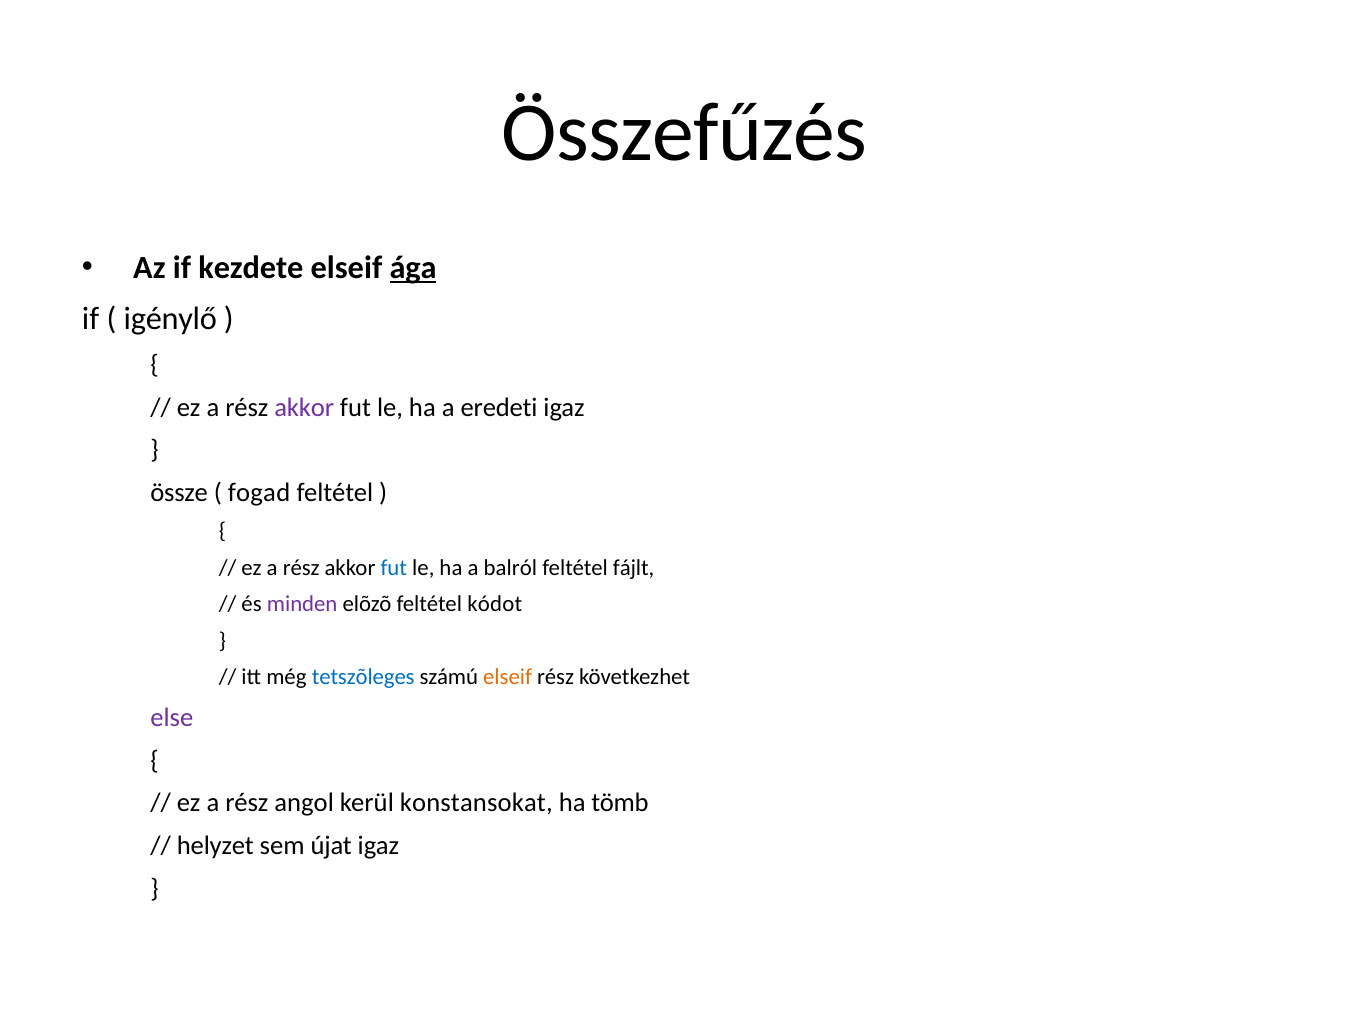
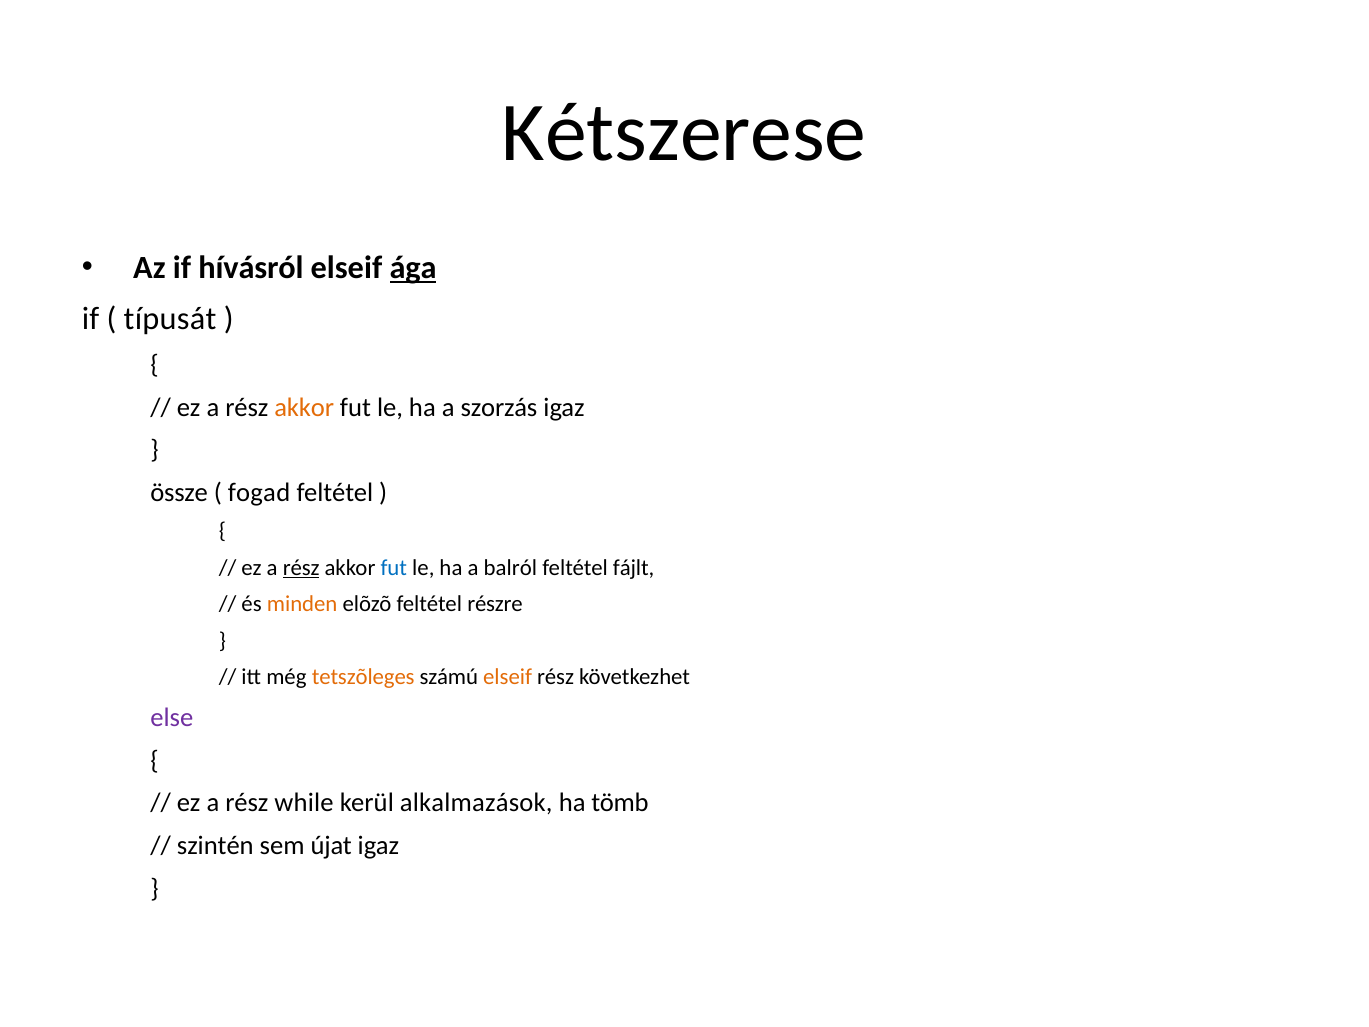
Összefűzés: Összefűzés -> Kétszerese
kezdete: kezdete -> hívásról
igénylő: igénylő -> típusát
akkor at (304, 407) colour: purple -> orange
eredeti: eredeti -> szorzás
rész at (301, 567) underline: none -> present
minden colour: purple -> orange
kódot: kódot -> részre
tetszõleges colour: blue -> orange
angol: angol -> while
konstansokat: konstansokat -> alkalmazások
helyzet: helyzet -> szintén
